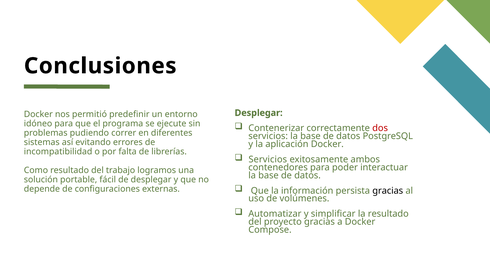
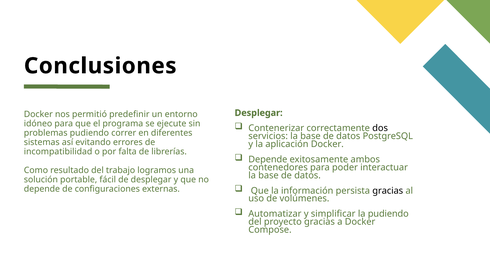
dos colour: red -> black
Servicios at (268, 159): Servicios -> Depende
la resultado: resultado -> pudiendo
